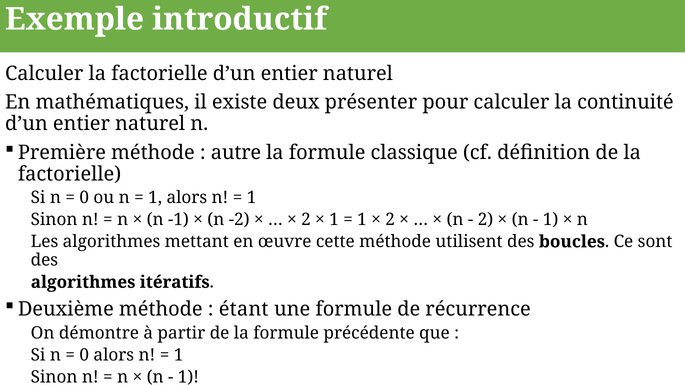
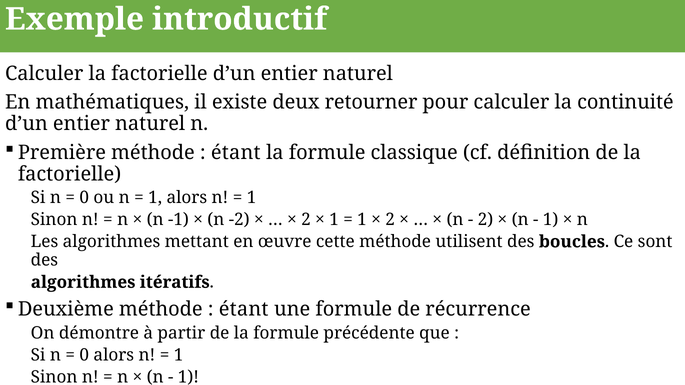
présenter: présenter -> retourner
autre at (236, 153): autre -> étant
